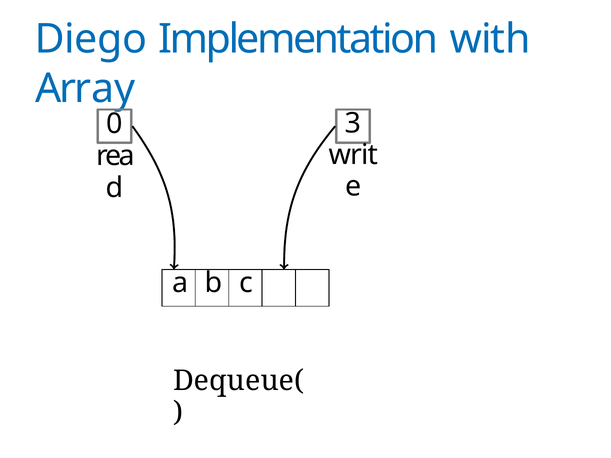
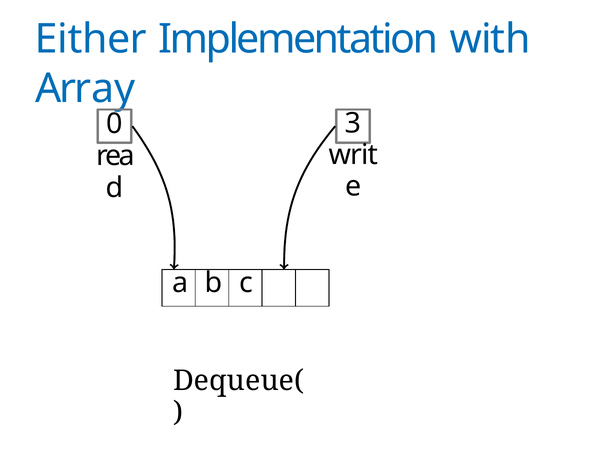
Diego: Diego -> Either
